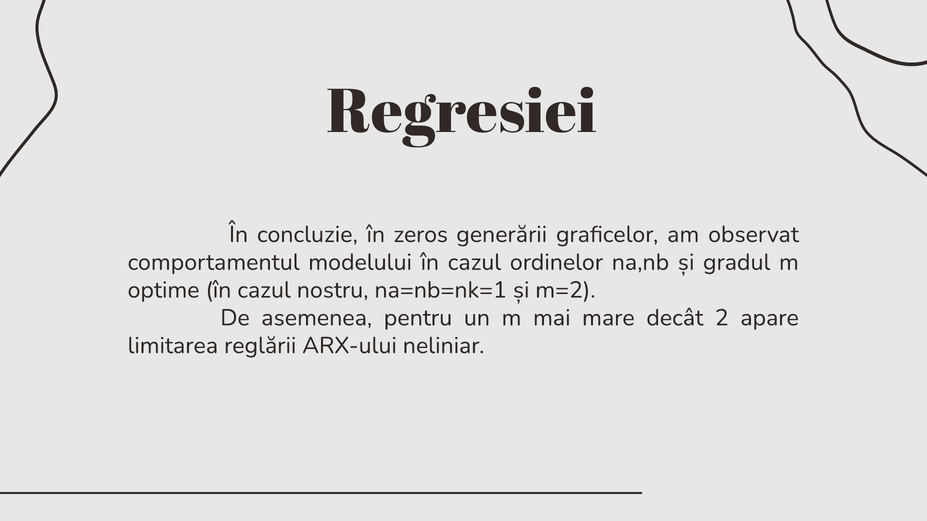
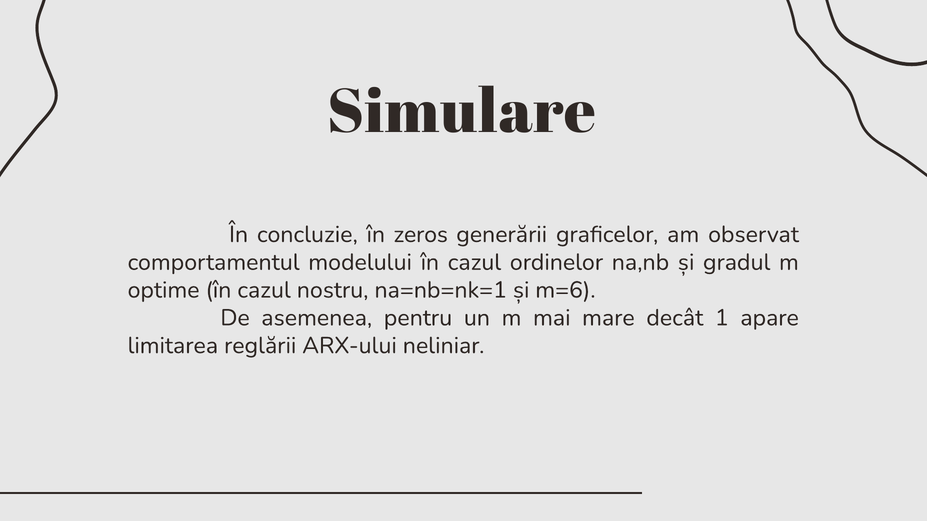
Regresiei: Regresiei -> Simulare
m=2: m=2 -> m=6
2: 2 -> 1
